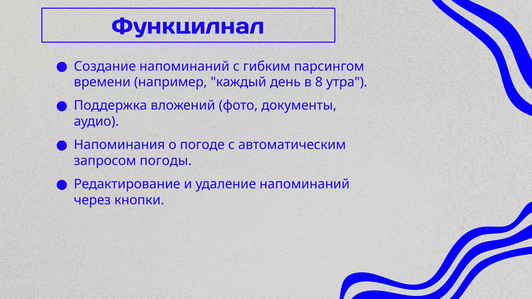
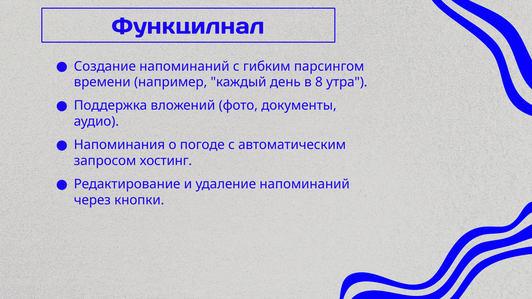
погоды: погоды -> хостинг
